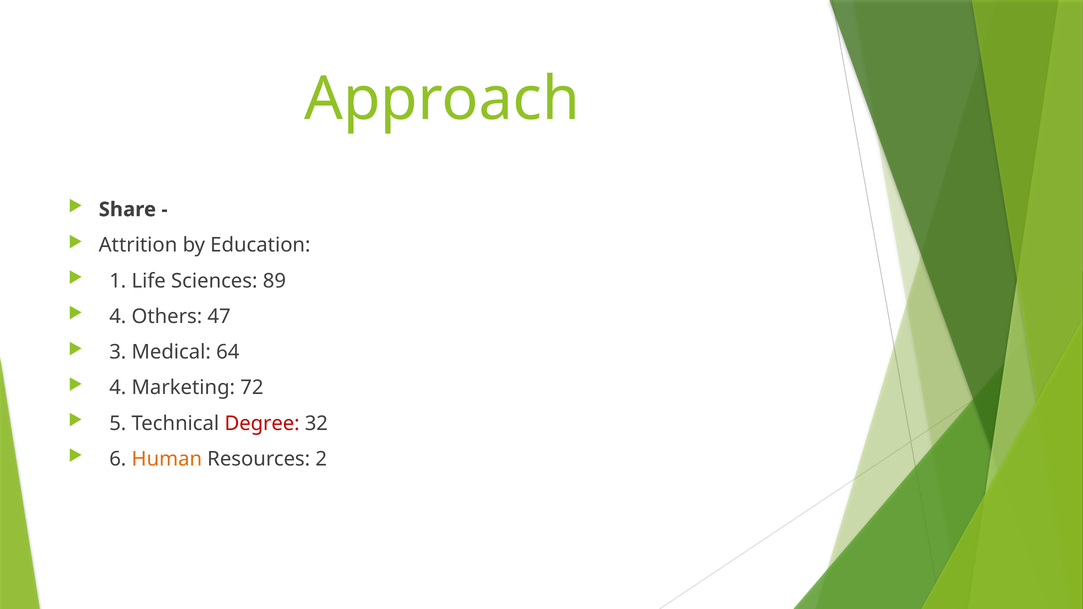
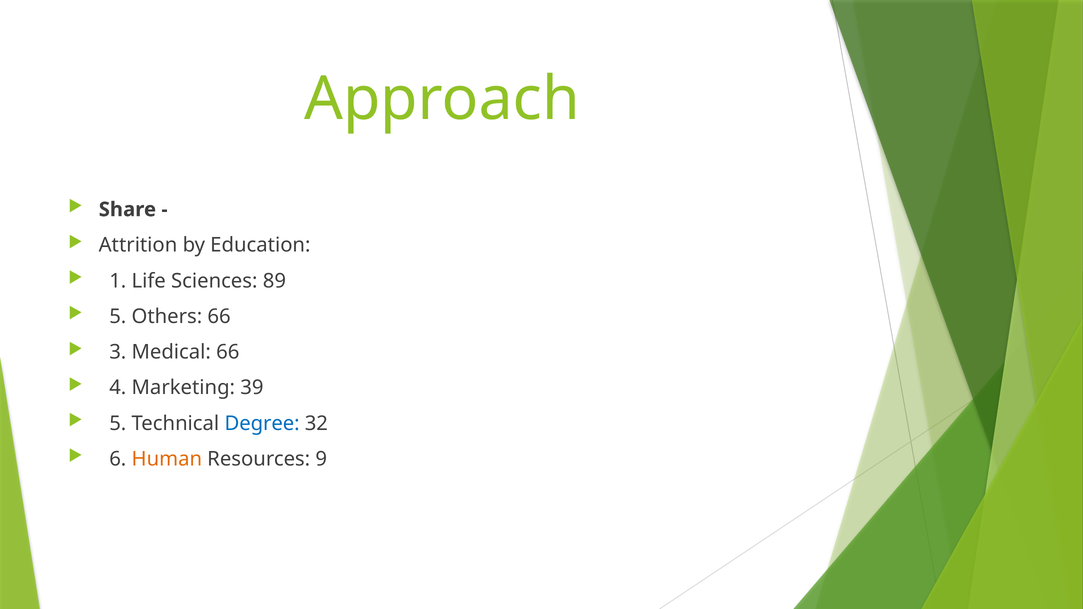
4 at (118, 317): 4 -> 5
Others 47: 47 -> 66
Medical 64: 64 -> 66
72: 72 -> 39
Degree colour: red -> blue
2: 2 -> 9
